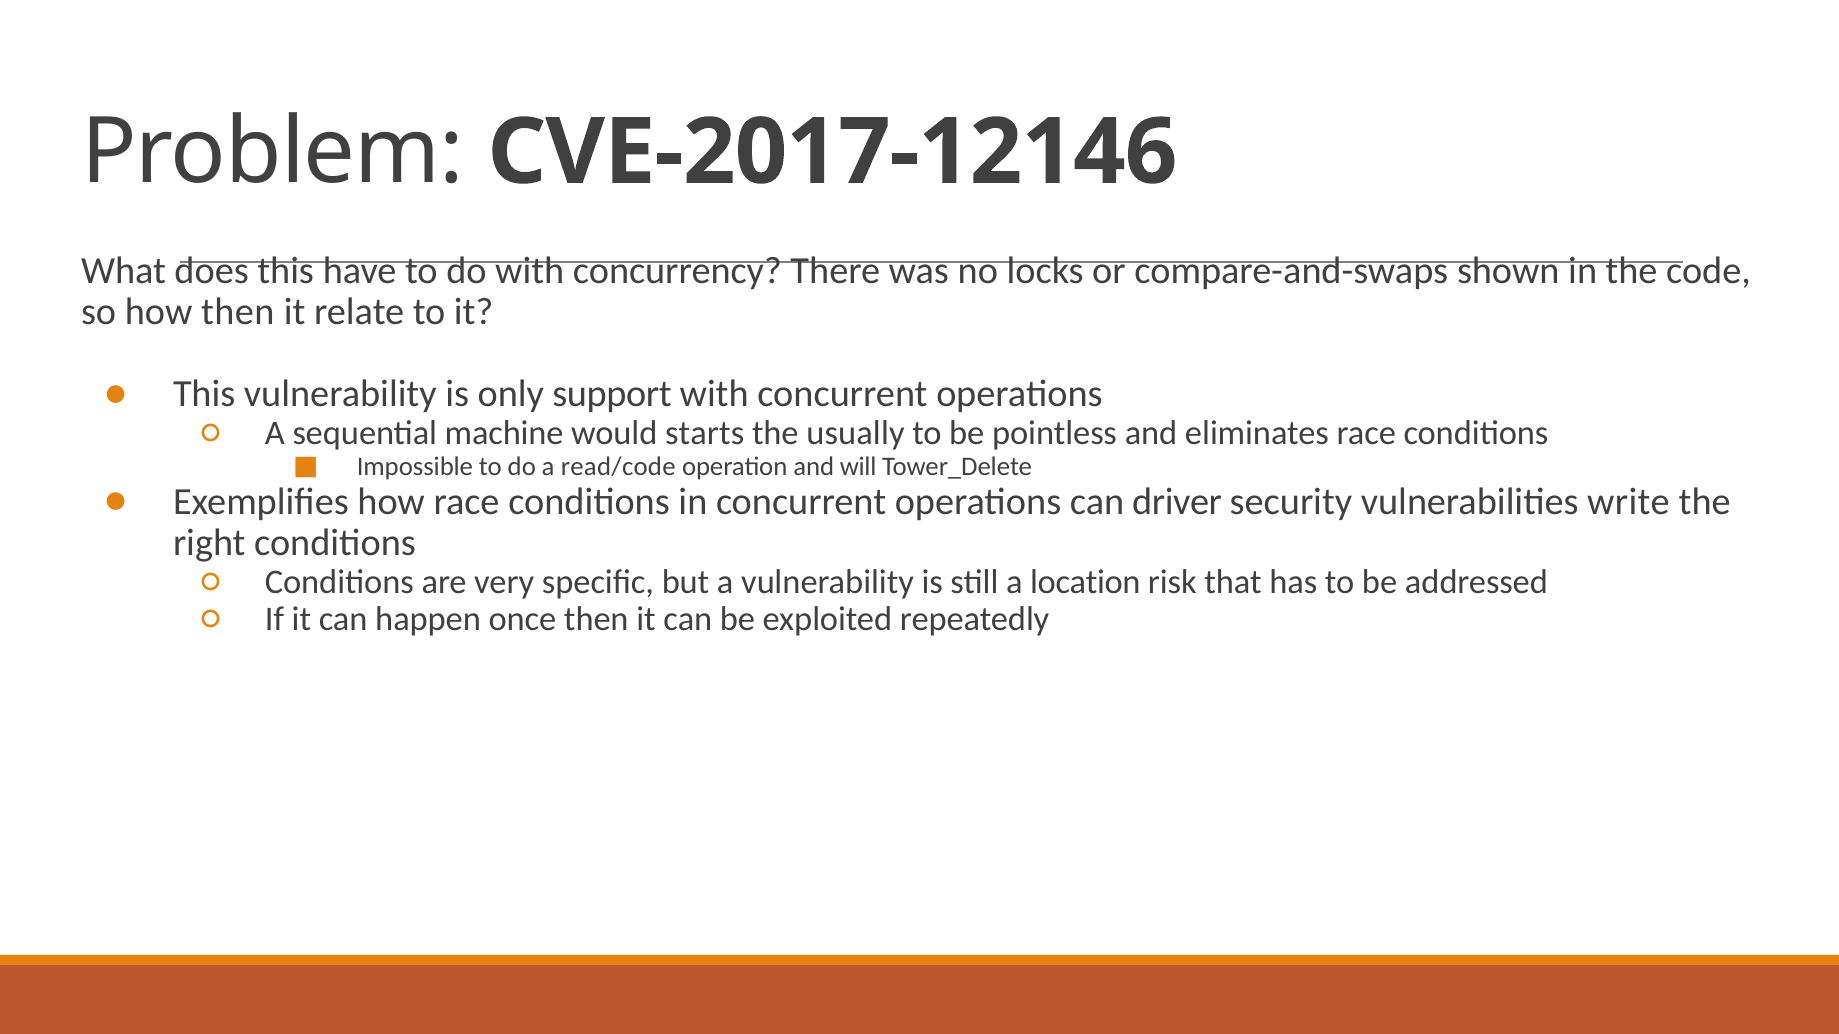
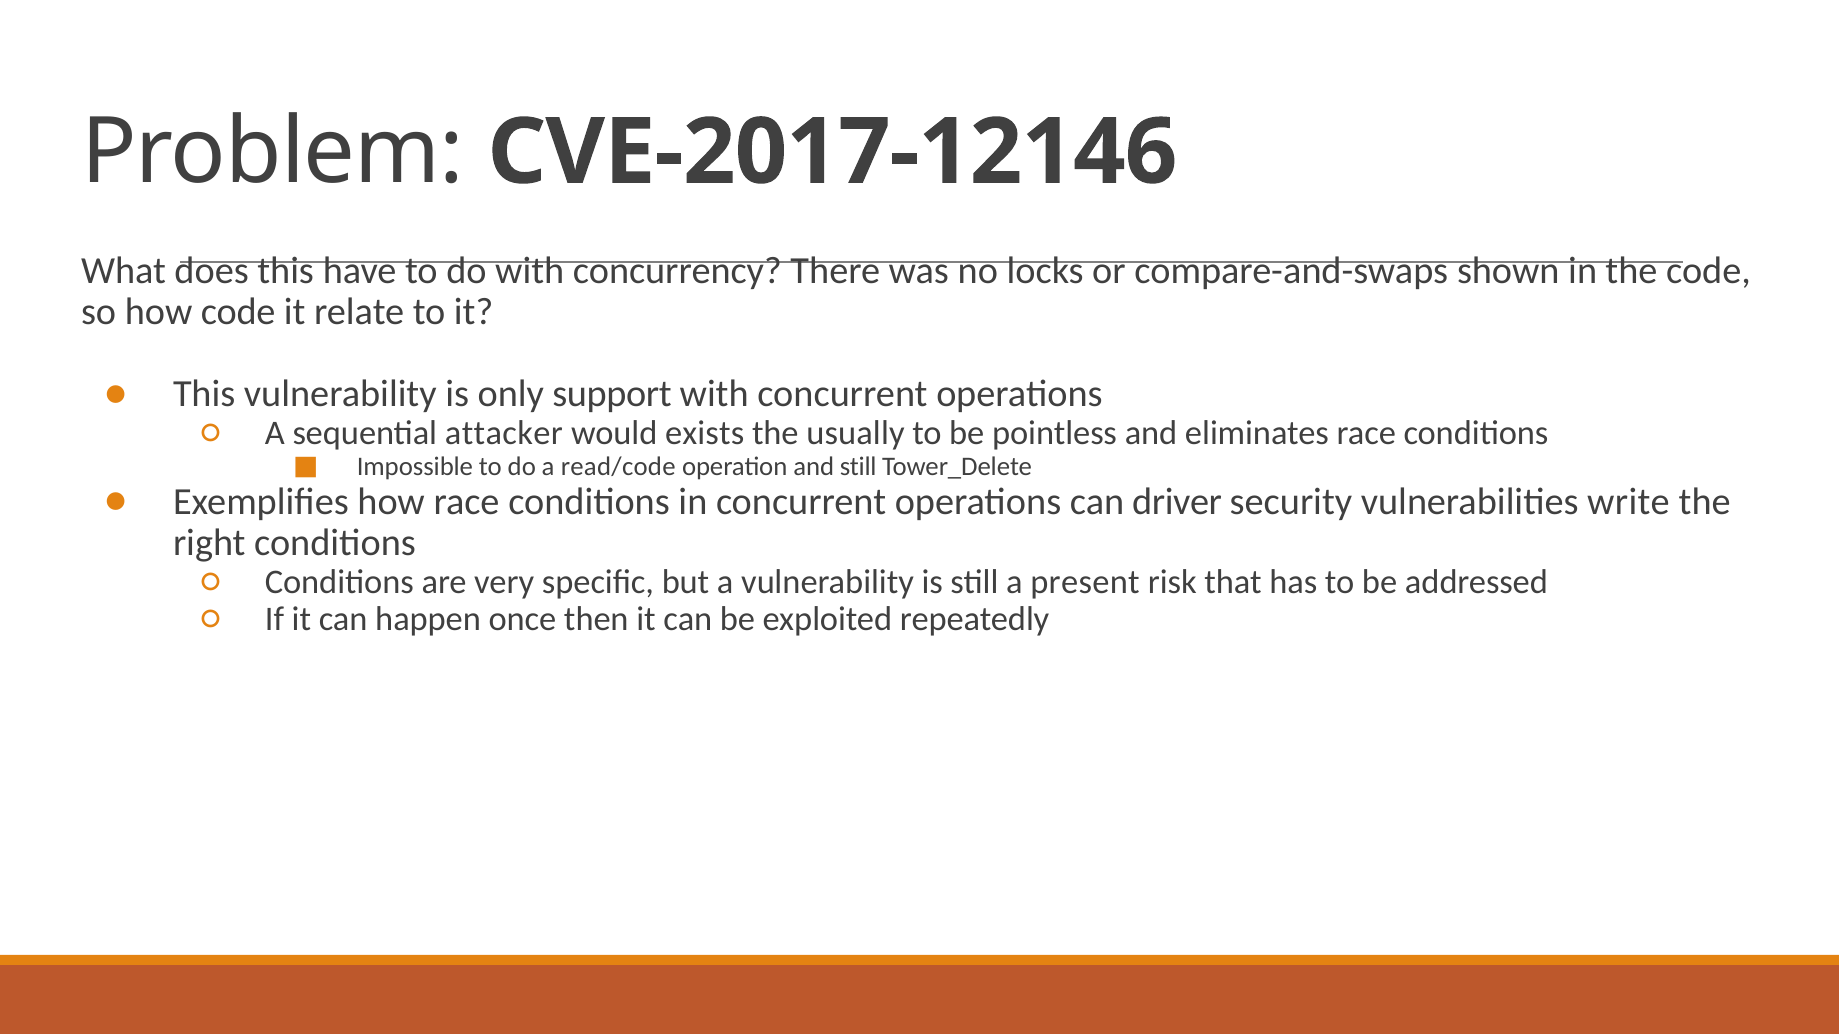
how then: then -> code
machine: machine -> attacker
starts: starts -> exists
and will: will -> still
location: location -> present
